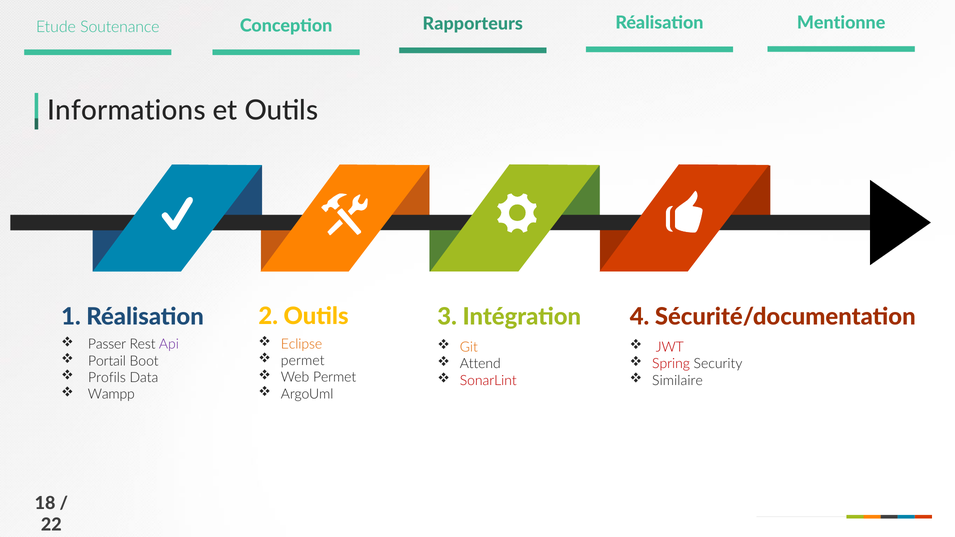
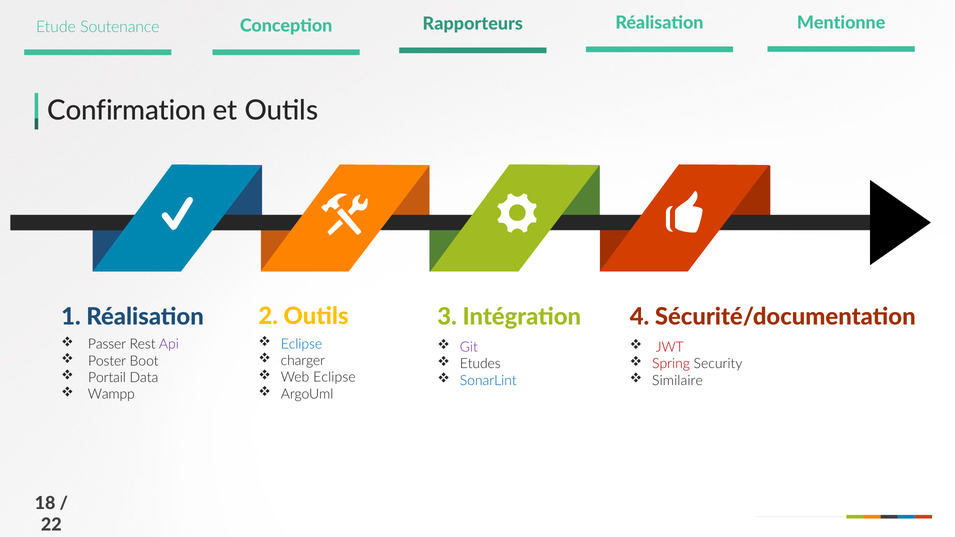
Informations: Informations -> Confirmation
Eclipse at (301, 344) colour: orange -> blue
Git colour: orange -> purple
permet at (303, 361): permet -> charger
Portail: Portail -> Poster
Attend: Attend -> Etudes
Web Permet: Permet -> Eclipse
Profils: Profils -> Portail
SonarLint colour: red -> blue
